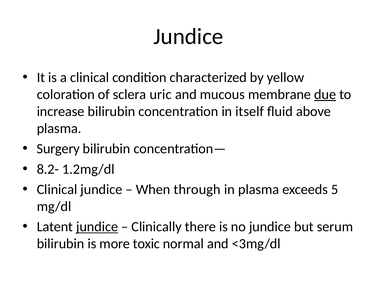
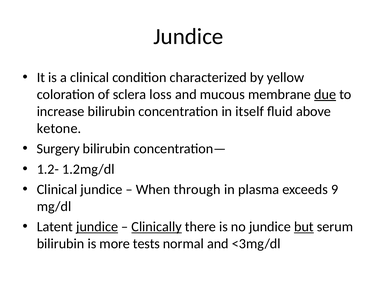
uric: uric -> loss
plasma at (59, 128): plasma -> ketone
8.2-: 8.2- -> 1.2-
5: 5 -> 9
Clinically underline: none -> present
but underline: none -> present
toxic: toxic -> tests
